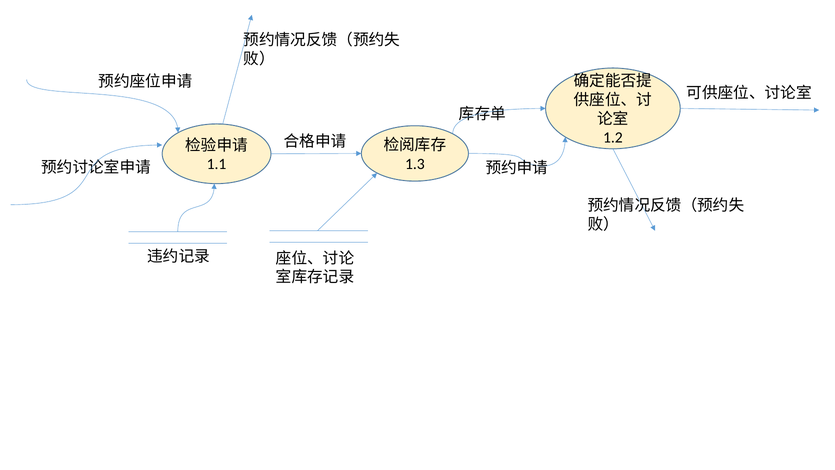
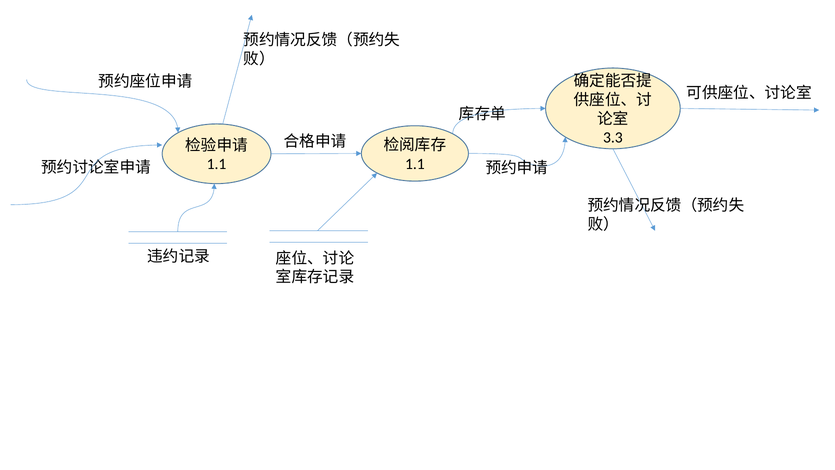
1.2: 1.2 -> 3.3
1.3 at (415, 164): 1.3 -> 1.1
